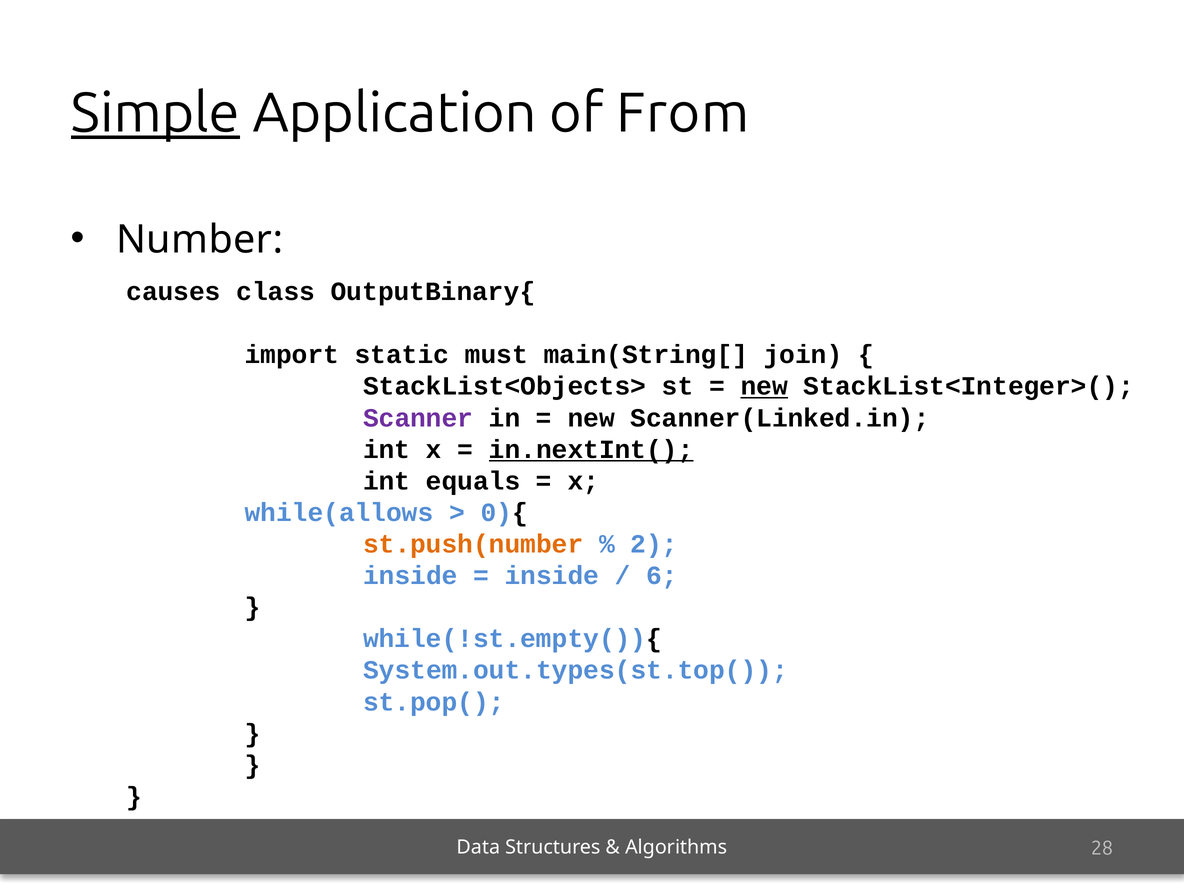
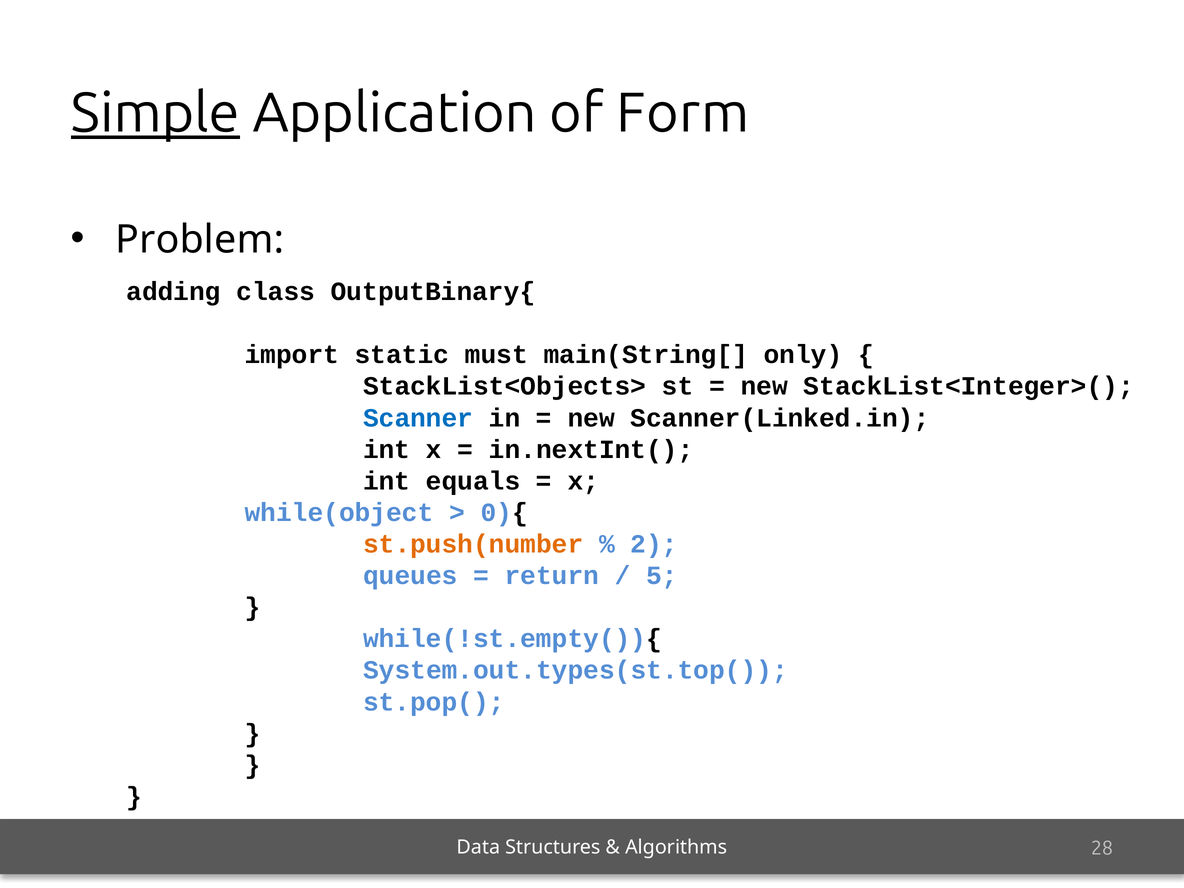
From: From -> Form
Number: Number -> Problem
causes: causes -> adding
join: join -> only
new at (764, 386) underline: present -> none
Scanner colour: purple -> blue
in.nextInt( underline: present -> none
while(allows: while(allows -> while(object
inside at (410, 576): inside -> queues
inside at (552, 576): inside -> return
6: 6 -> 5
